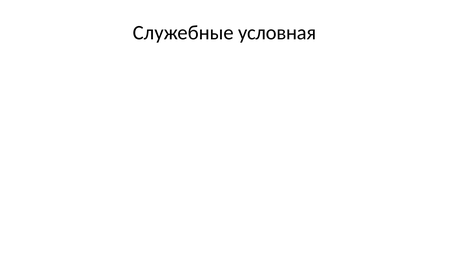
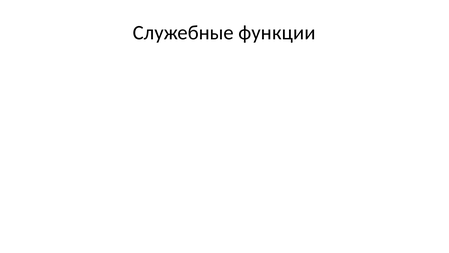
Служебные условная: условная -> функции
